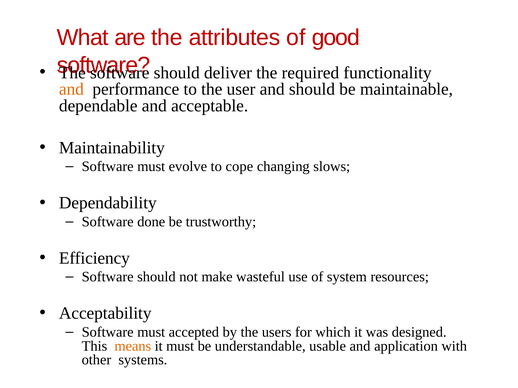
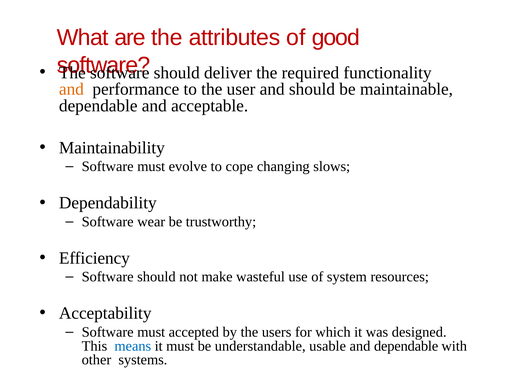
done: done -> wear
means colour: orange -> blue
and application: application -> dependable
